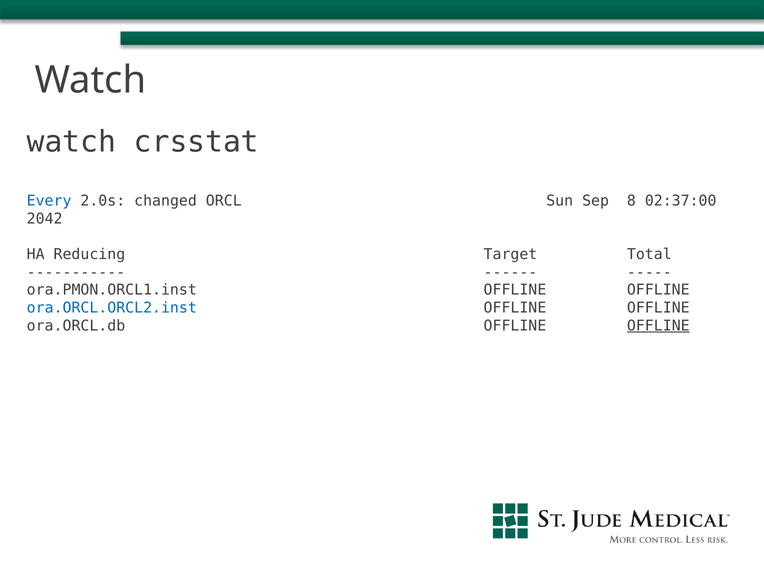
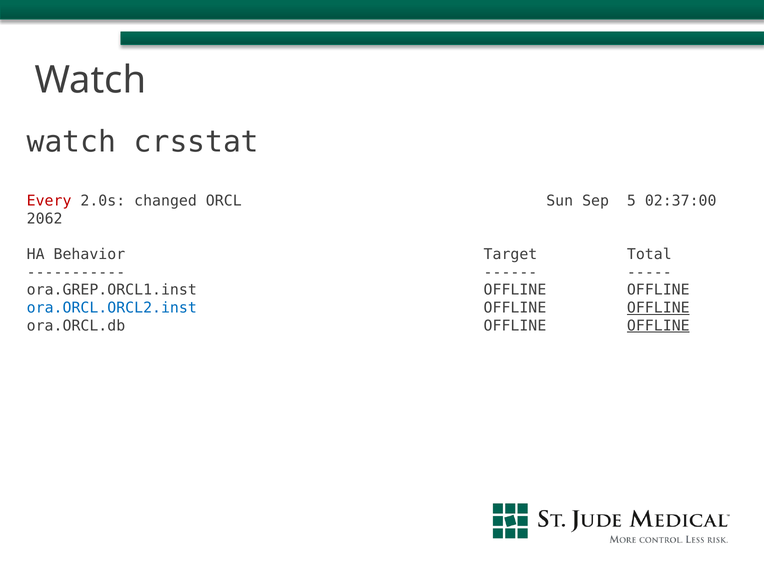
Every colour: blue -> red
8: 8 -> 5
2042: 2042 -> 2062
Reducing: Reducing -> Behavior
ora.PMON.ORCL1.inst: ora.PMON.ORCL1.inst -> ora.GREP.ORCL1.inst
OFFLINE at (658, 308) underline: none -> present
